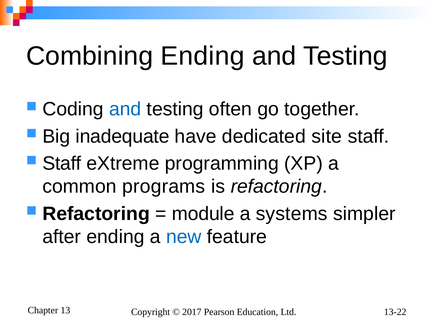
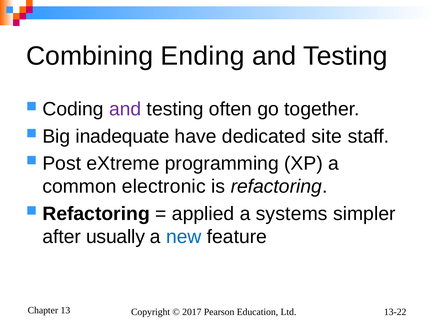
and at (125, 109) colour: blue -> purple
Staff at (62, 164): Staff -> Post
programs: programs -> electronic
module: module -> applied
after ending: ending -> usually
